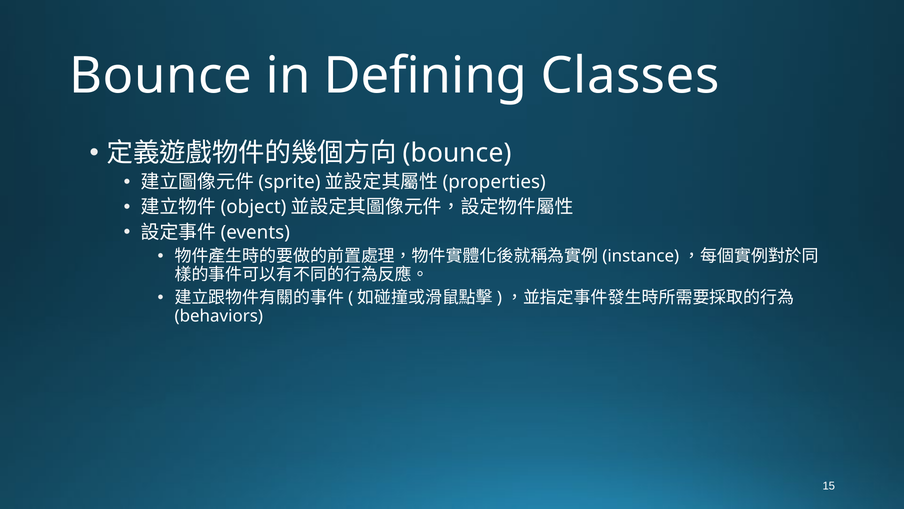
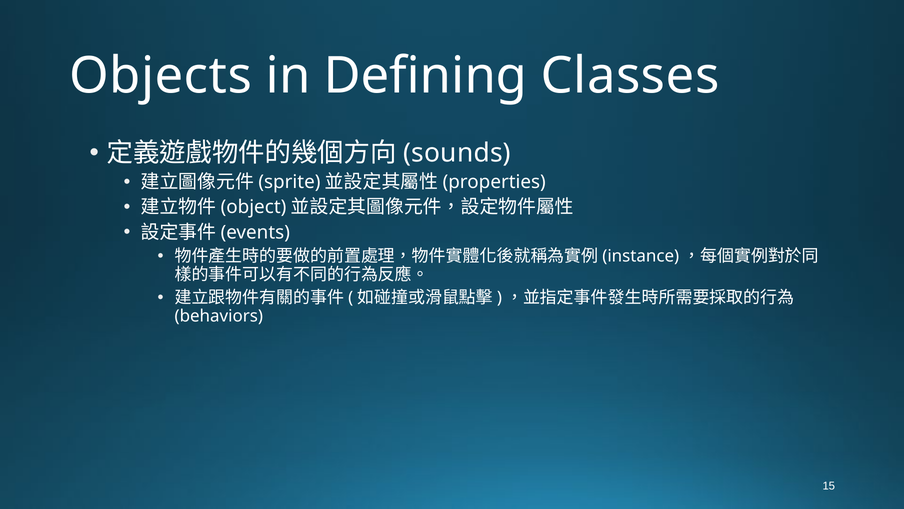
Bounce at (161, 76): Bounce -> Objects
bounce at (457, 153): bounce -> sounds
